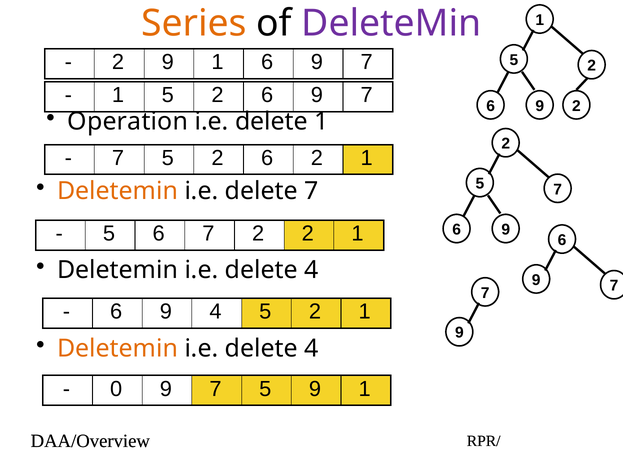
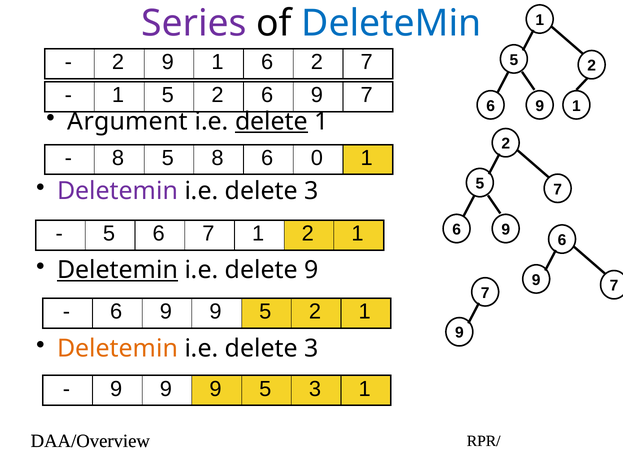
Series colour: orange -> purple
DeleteMin at (392, 23) colour: purple -> blue
1 6 9: 9 -> 2
6 9 2: 2 -> 1
Operation: Operation -> Argument
delete at (271, 122) underline: none -> present
7 at (118, 158): 7 -> 8
2 at (217, 158): 2 -> 8
6 2: 2 -> 0
Deletemin at (118, 191) colour: orange -> purple
7 at (311, 191): 7 -> 3
6 7 2: 2 -> 1
Deletemin at (118, 270) underline: none -> present
4 at (311, 270): 4 -> 9
6 9 4: 4 -> 9
4 at (311, 349): 4 -> 3
0 at (116, 389): 0 -> 9
7 at (216, 389): 7 -> 9
5 9: 9 -> 3
